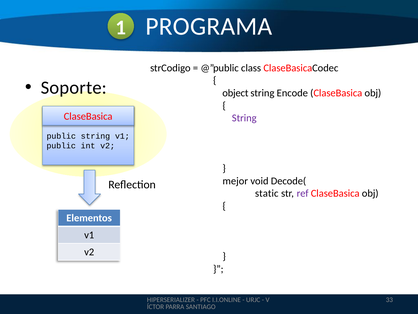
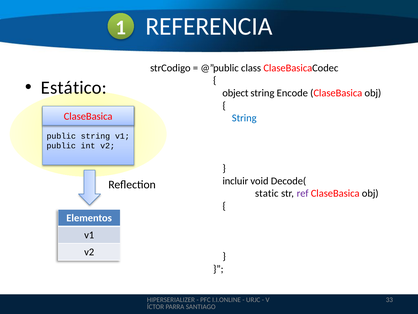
PROGRAMA: PROGRAMA -> REFERENCIA
Soporte: Soporte -> Estático
String at (244, 118) colour: purple -> blue
mejor: mejor -> incluir
